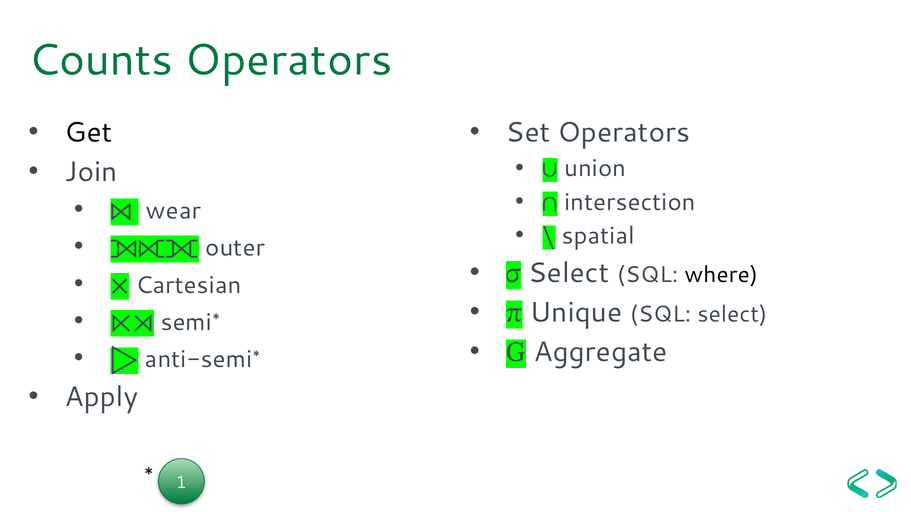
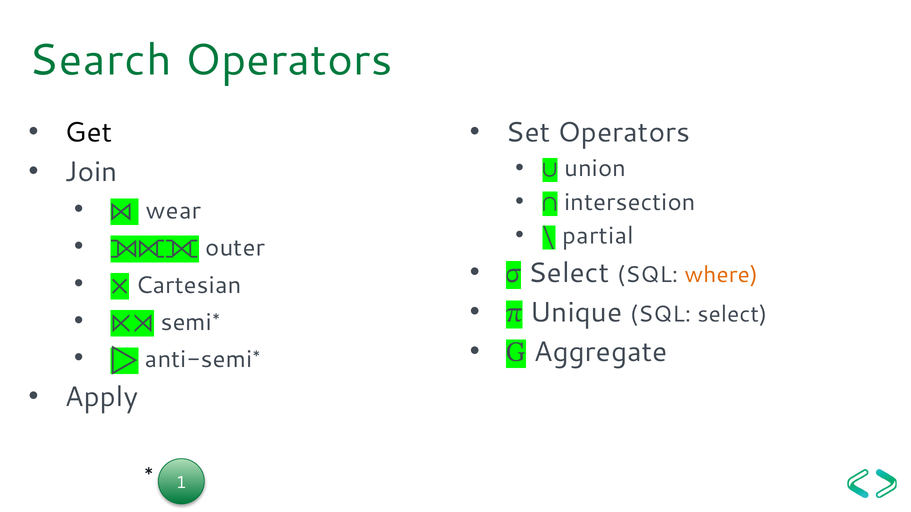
Counts: Counts -> Search
spatial: spatial -> partial
where colour: black -> orange
